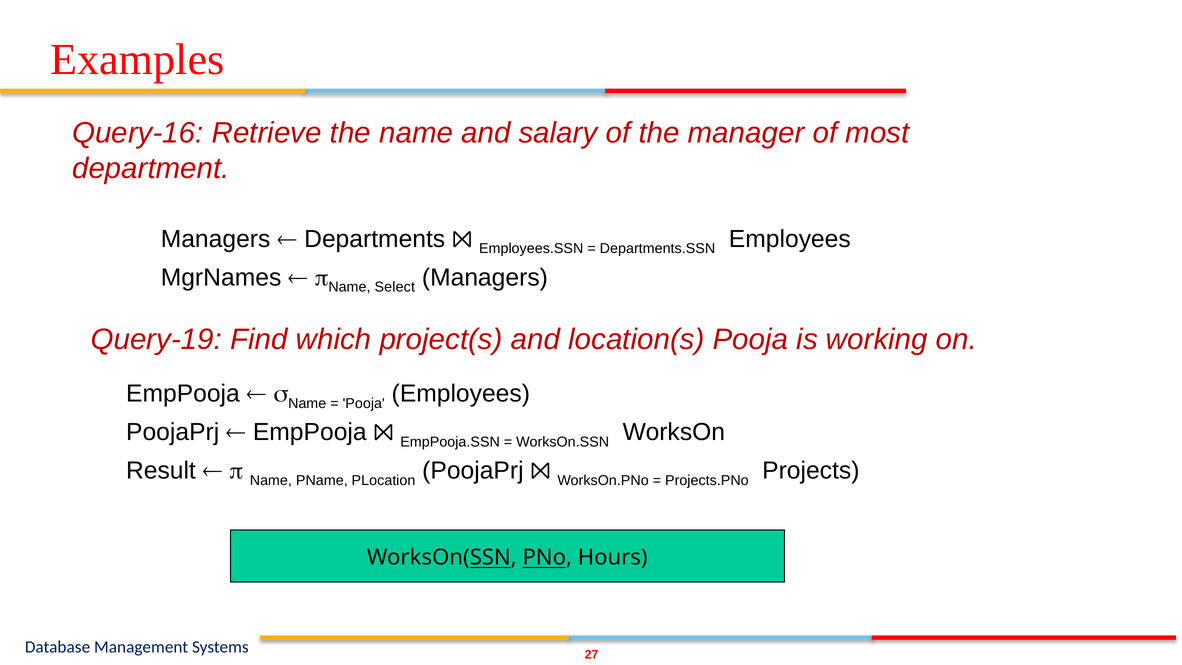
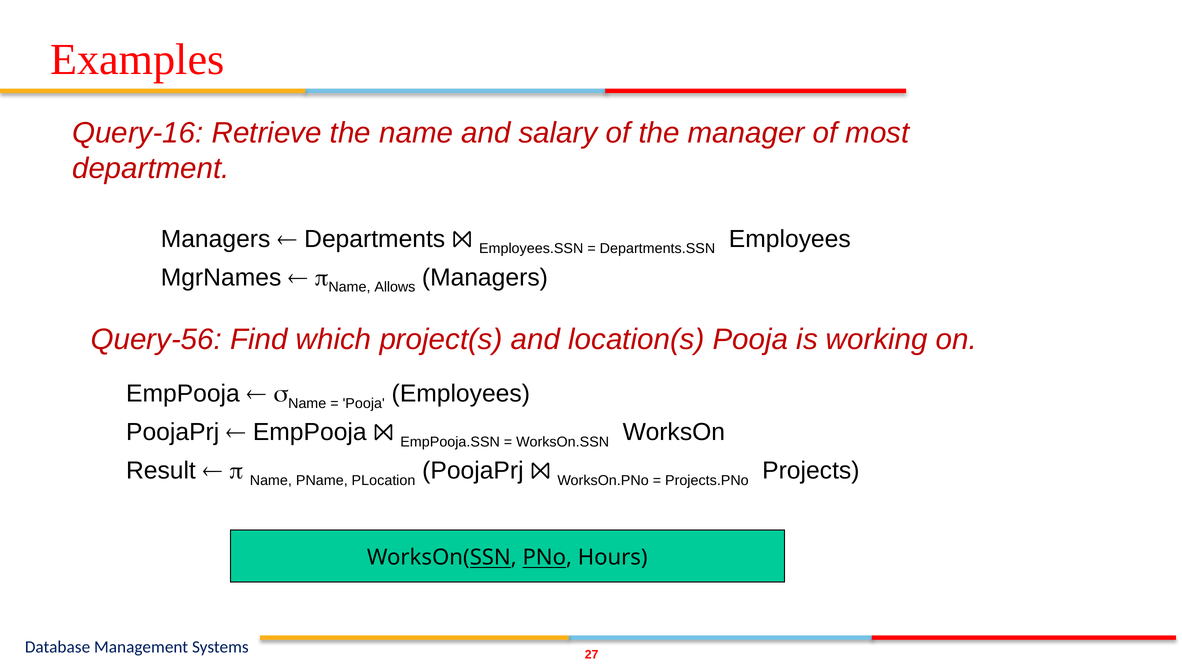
Select: Select -> Allows
Query-19: Query-19 -> Query-56
